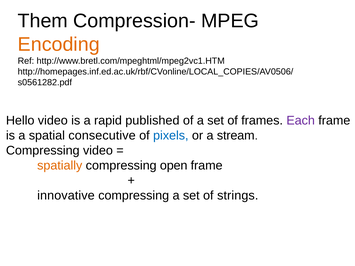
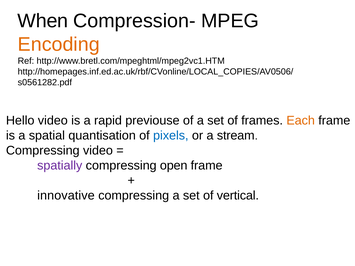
Them: Them -> When
published: published -> previouse
Each colour: purple -> orange
consecutive: consecutive -> quantisation
spatially colour: orange -> purple
strings: strings -> vertical
